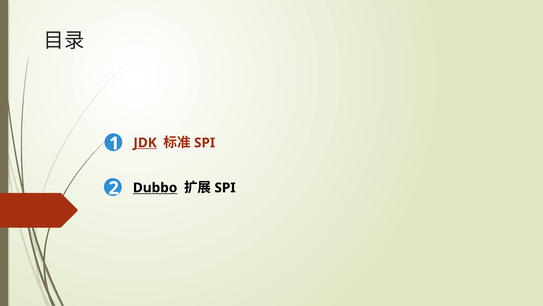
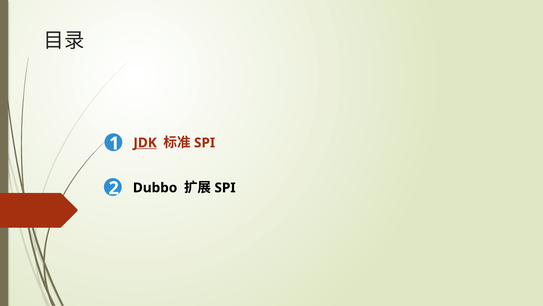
Dubbo underline: present -> none
